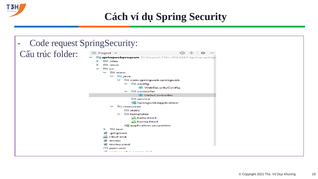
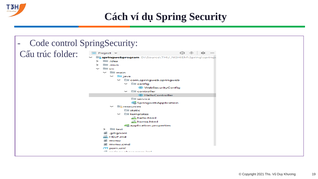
request: request -> control
